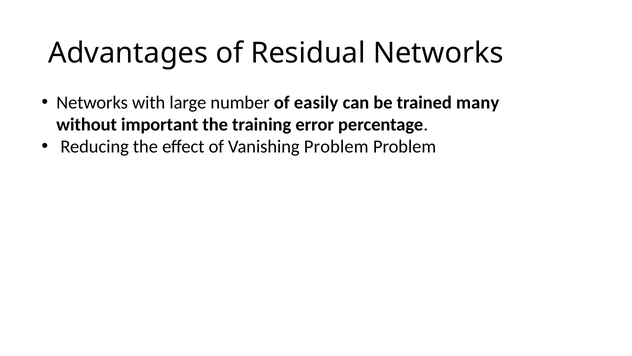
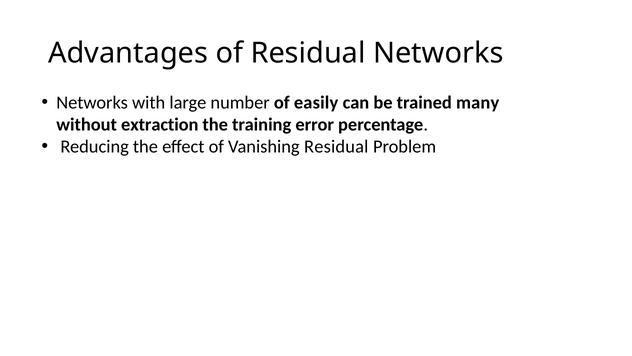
important: important -> extraction
Vanishing Problem: Problem -> Residual
